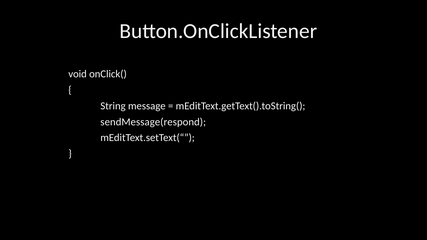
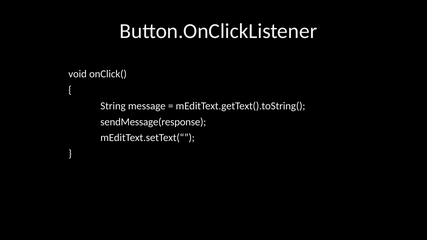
sendMessage(respond: sendMessage(respond -> sendMessage(response
